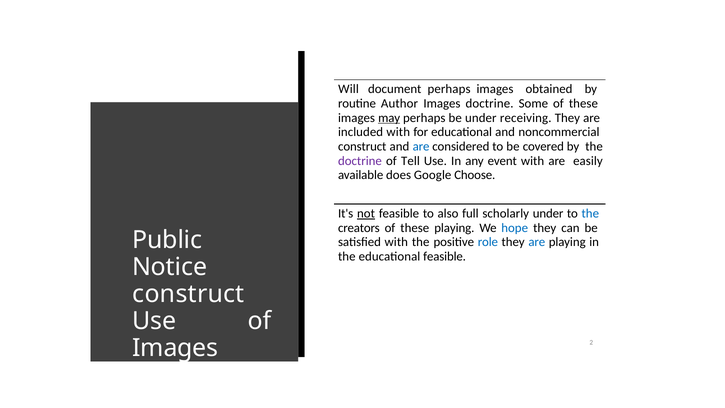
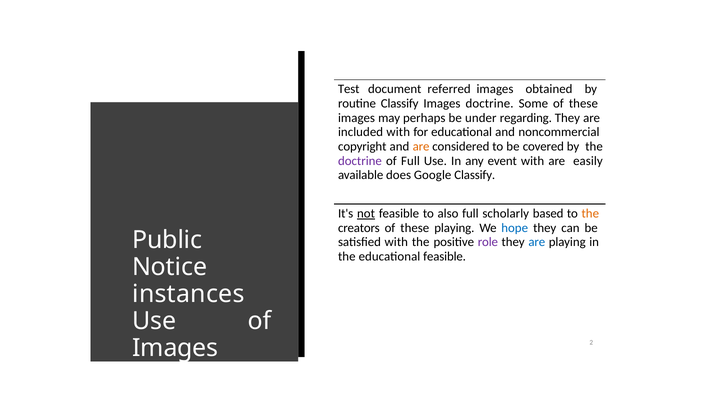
Will: Will -> Test
document perhaps: perhaps -> referred
routine Author: Author -> Classify
may underline: present -> none
receiving: receiving -> regarding
construct at (362, 146): construct -> copyright
are at (421, 146) colour: blue -> orange
of Tell: Tell -> Full
Google Choose: Choose -> Classify
scholarly under: under -> based
the at (590, 213) colour: blue -> orange
role colour: blue -> purple
construct at (188, 294): construct -> instances
